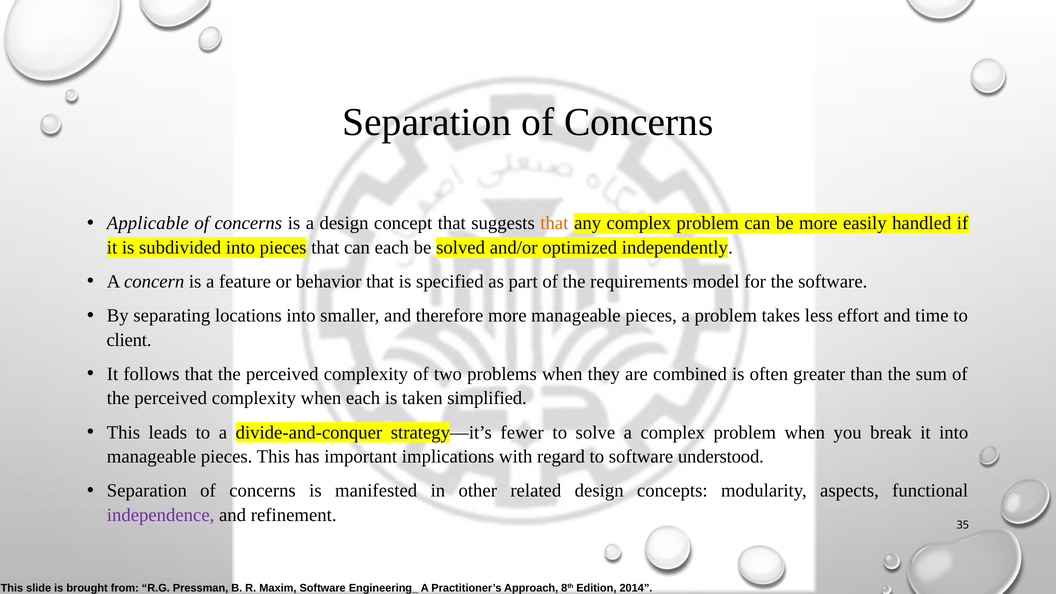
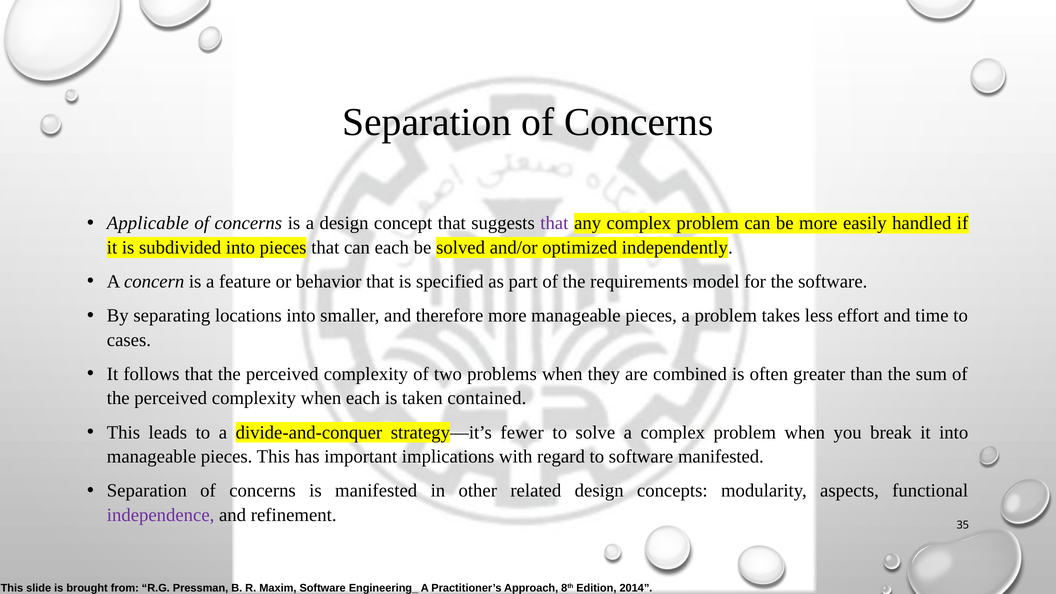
that at (554, 223) colour: orange -> purple
client: client -> cases
simplified: simplified -> contained
software understood: understood -> manifested
